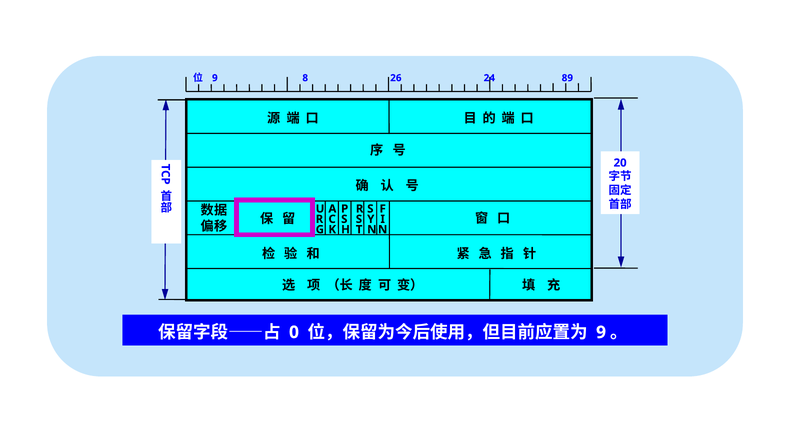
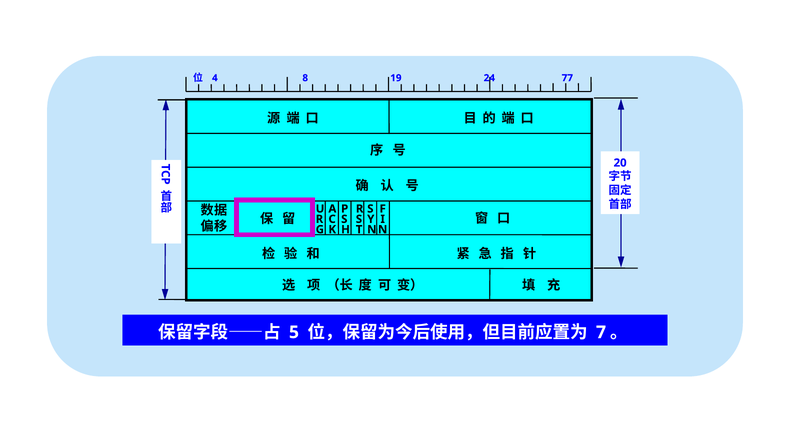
9 at (215, 78): 9 -> 4
26: 26 -> 19
89: 89 -> 77
0: 0 -> 5
9 at (601, 333): 9 -> 7
